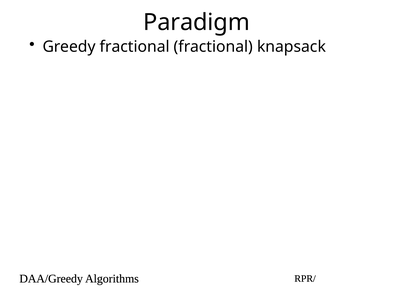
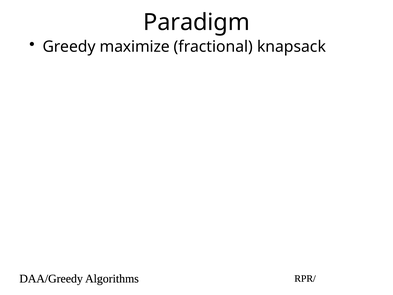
Greedy fractional: fractional -> maximize
